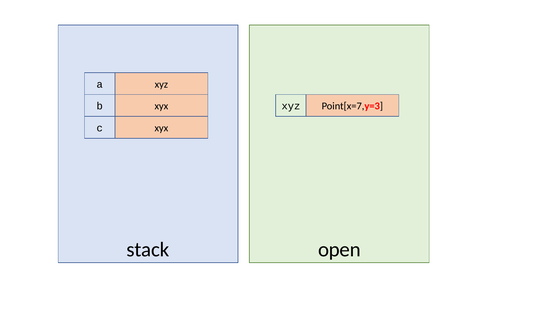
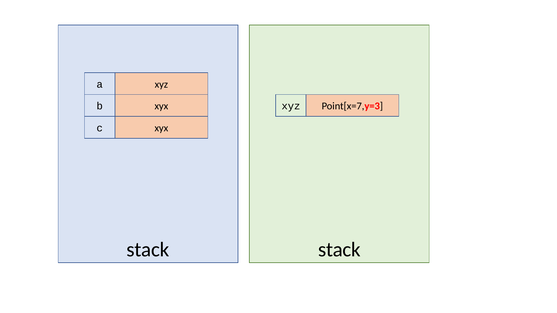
open at (339, 250): open -> stack
